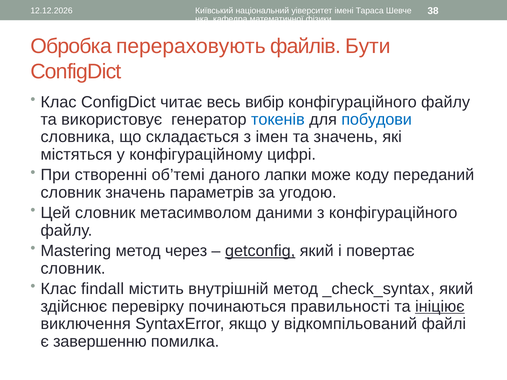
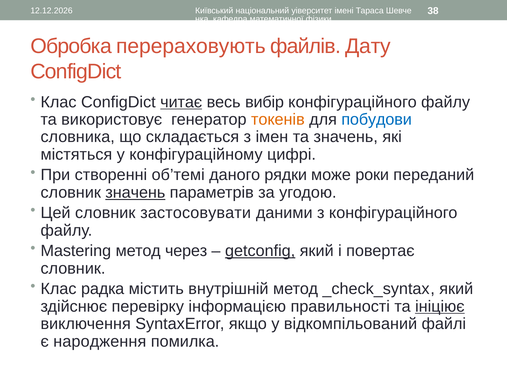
Бути: Бути -> Дату
читає underline: none -> present
токенів colour: blue -> orange
лапки: лапки -> рядки
коду: коду -> роки
значень at (135, 193) underline: none -> present
метасимволом: метасимволом -> застосовувати
findall: findall -> радка
починаються: починаються -> інформацією
завершенню: завершенню -> народження
